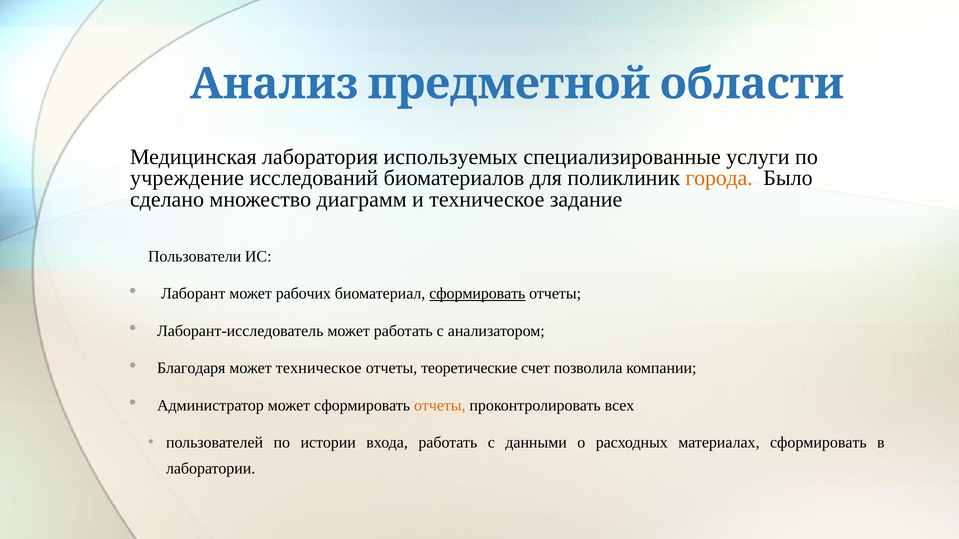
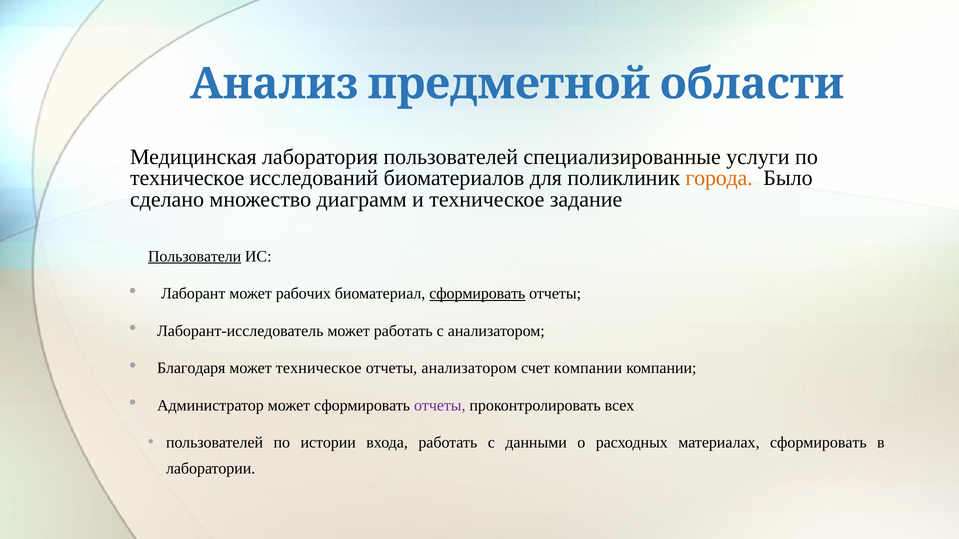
лаборатория используемых: используемых -> пользователей
учреждение at (187, 178): учреждение -> техническое
Пользователи underline: none -> present
отчеты теоретические: теоретические -> анализатором
счет позволила: позволила -> компании
отчеты at (440, 406) colour: orange -> purple
